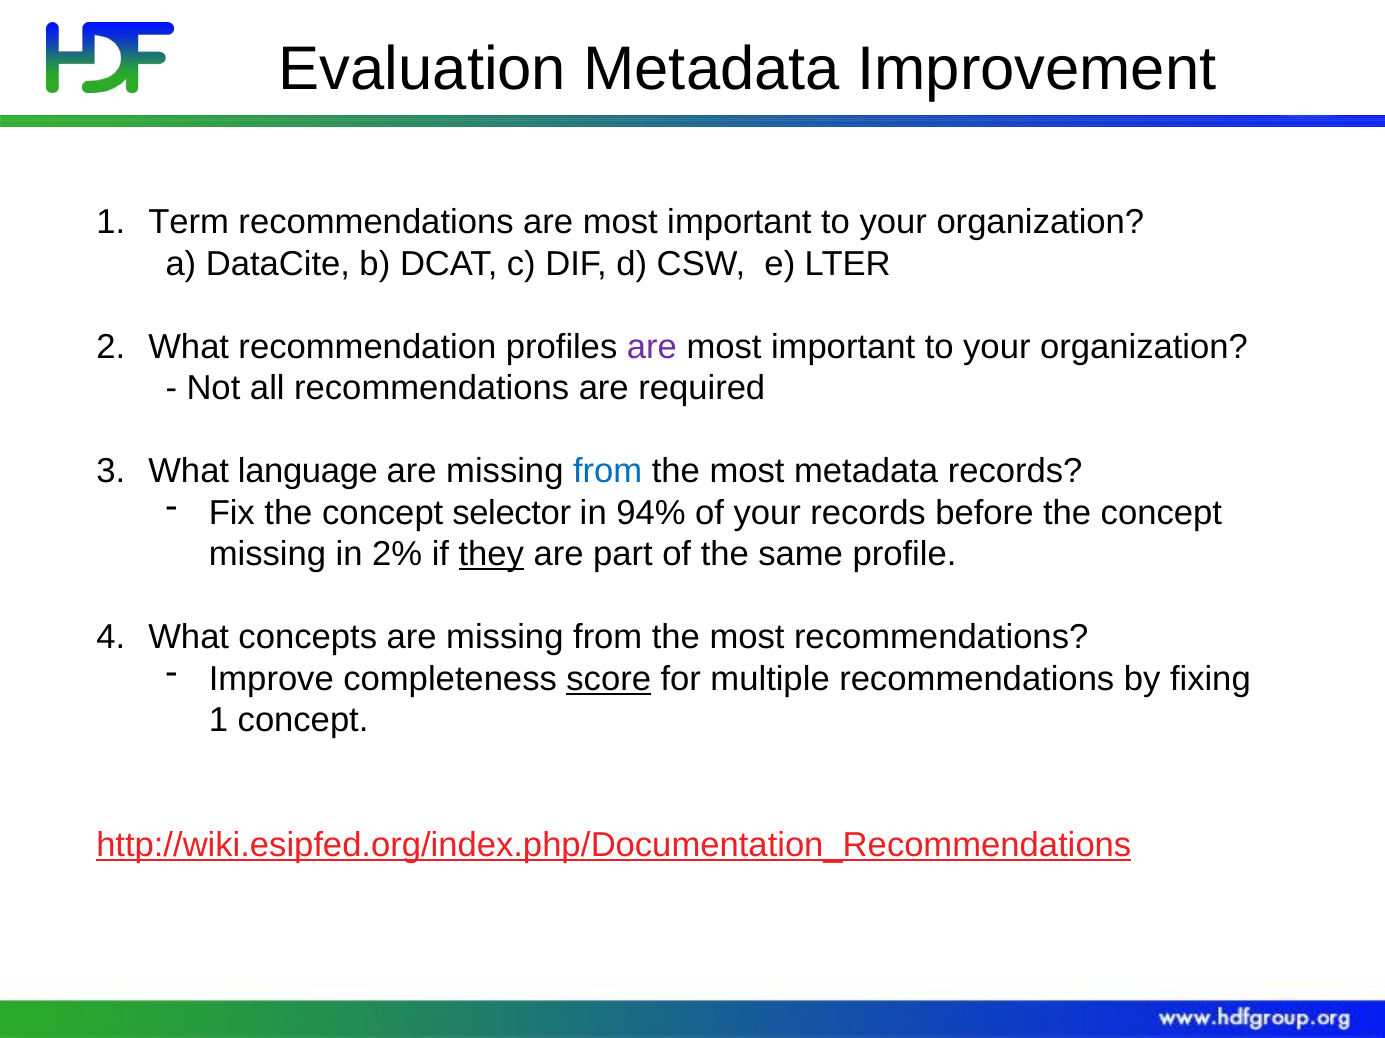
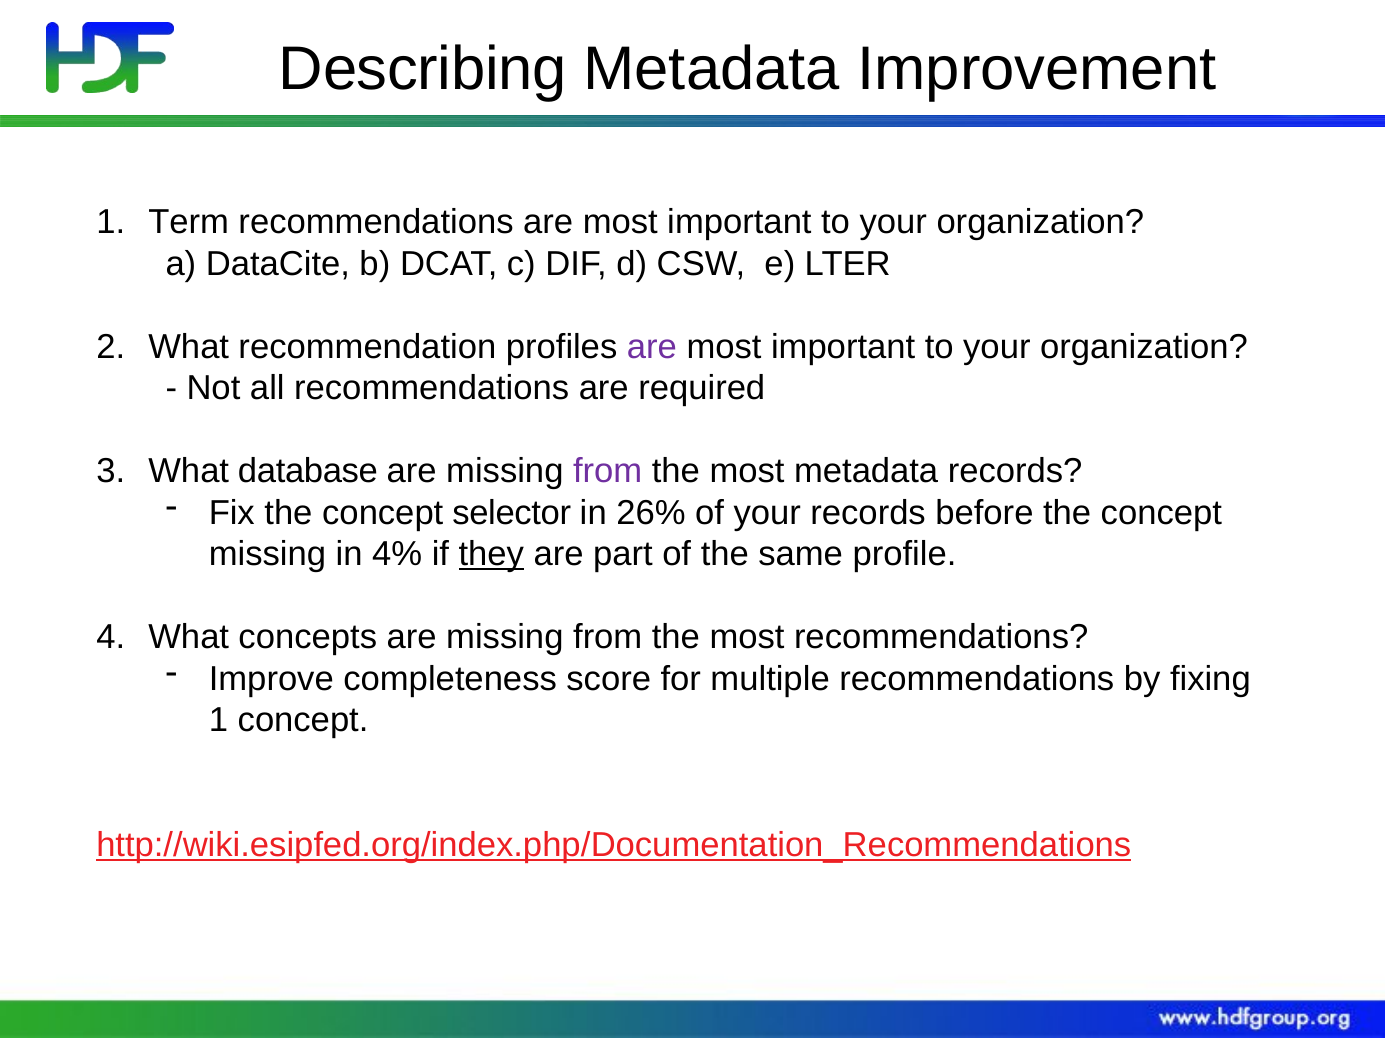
Evaluation: Evaluation -> Describing
language: language -> database
from at (608, 472) colour: blue -> purple
94%: 94% -> 26%
2%: 2% -> 4%
score underline: present -> none
